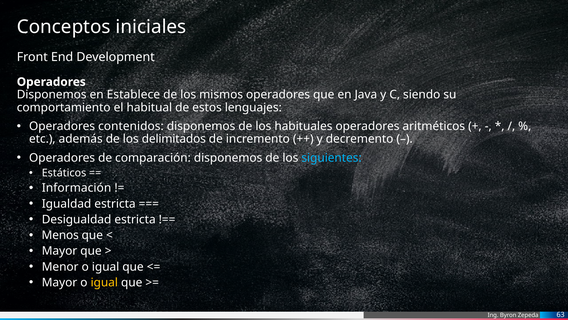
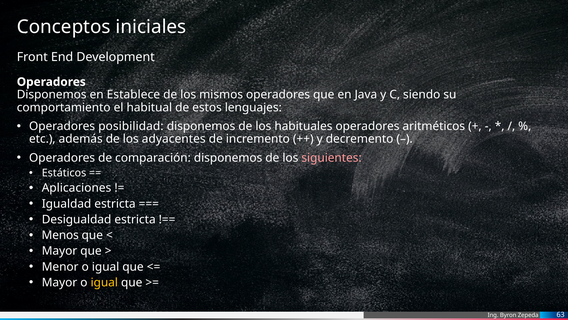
contenidos: contenidos -> posibilidad
delimitados: delimitados -> adyacentes
siguientes colour: light blue -> pink
Información: Información -> Aplicaciones
